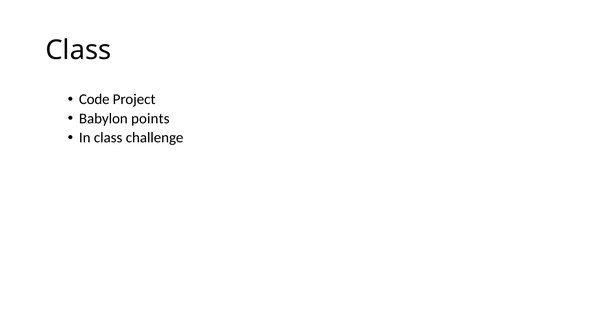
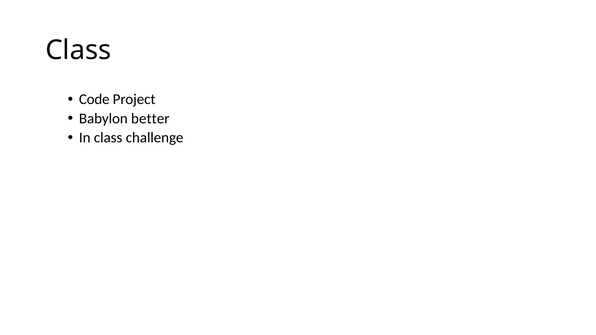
points: points -> better
